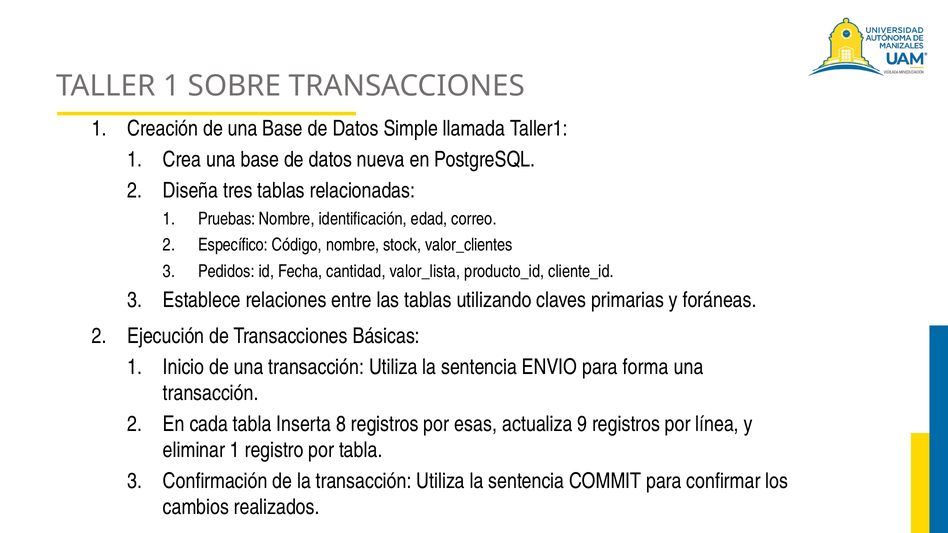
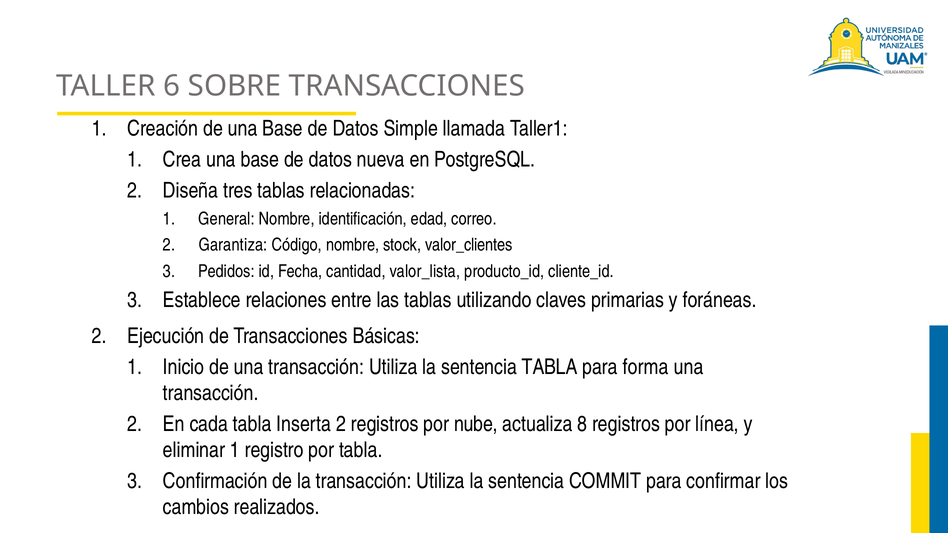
TALLER 1: 1 -> 6
Pruebas: Pruebas -> General
Específico: Específico -> Garantiza
sentencia ENVIO: ENVIO -> TABLA
Inserta 8: 8 -> 2
esas: esas -> nube
9: 9 -> 8
